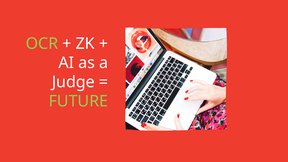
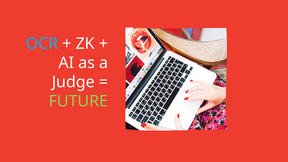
OCR colour: light green -> light blue
